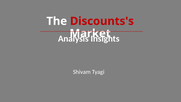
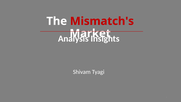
Discounts's: Discounts's -> Mismatch's
